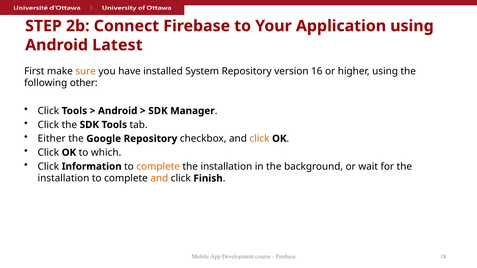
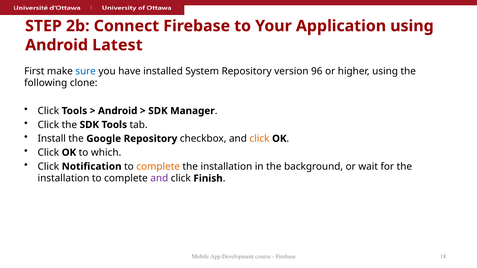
sure colour: orange -> blue
16: 16 -> 96
other: other -> clone
Either: Either -> Install
Information: Information -> Notification
and at (159, 179) colour: orange -> purple
